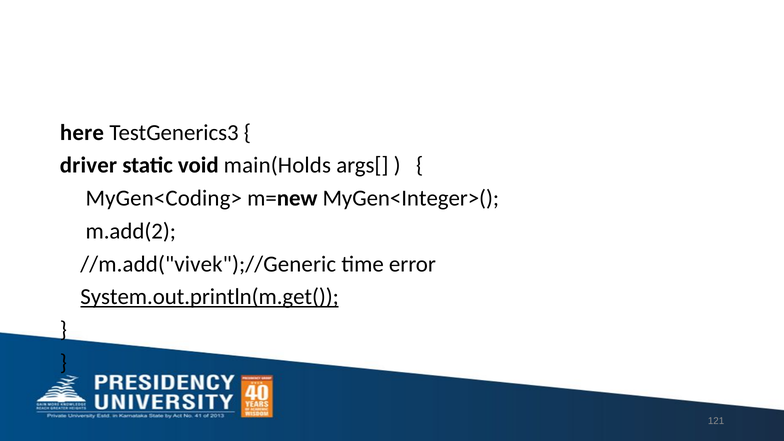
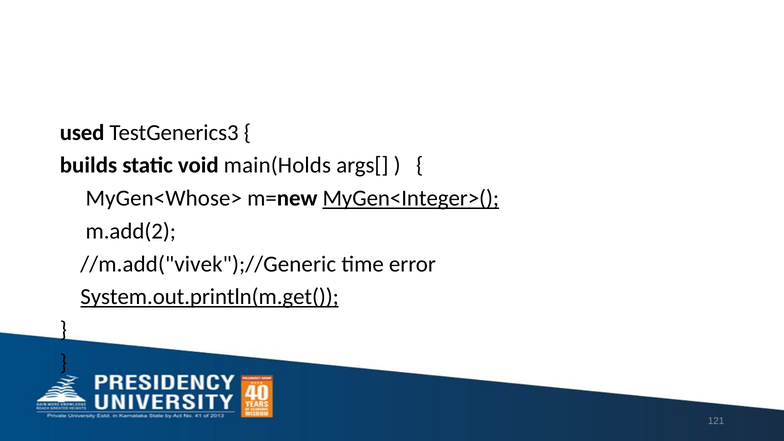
here: here -> used
driver: driver -> builds
MyGen<Coding>: MyGen<Coding> -> MyGen<Whose>
MyGen<Integer>( underline: none -> present
